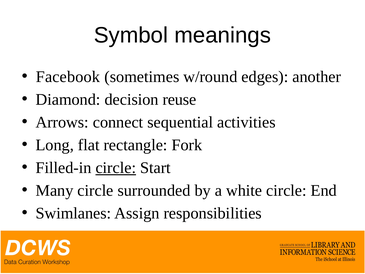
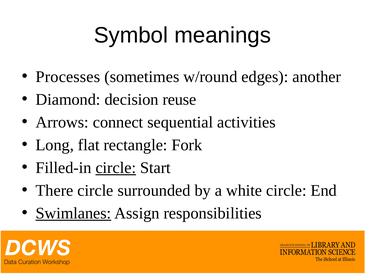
Facebook: Facebook -> Processes
Many: Many -> There
Swimlanes underline: none -> present
